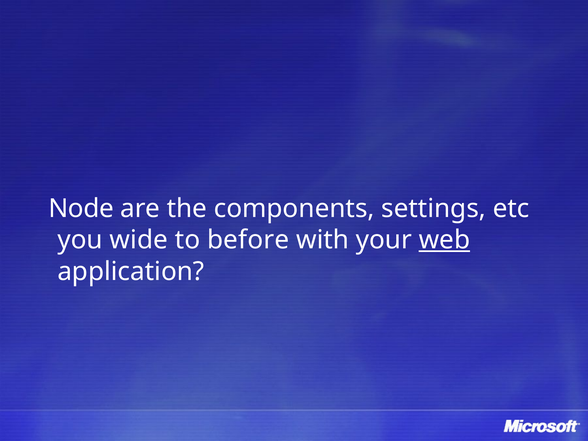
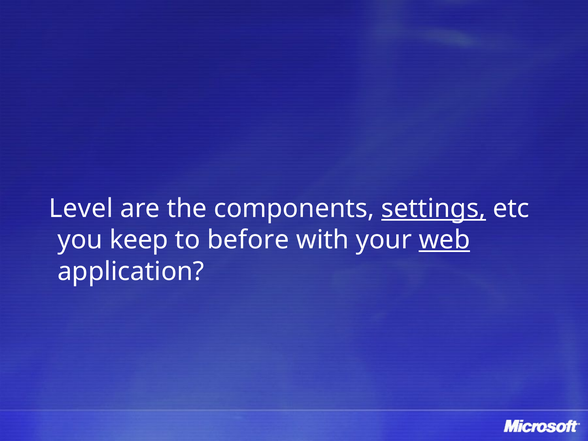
Node: Node -> Level
settings underline: none -> present
wide: wide -> keep
